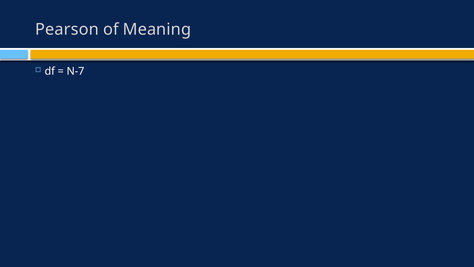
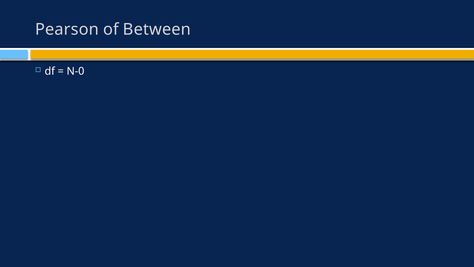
Meaning: Meaning -> Between
N-7: N-7 -> N-0
